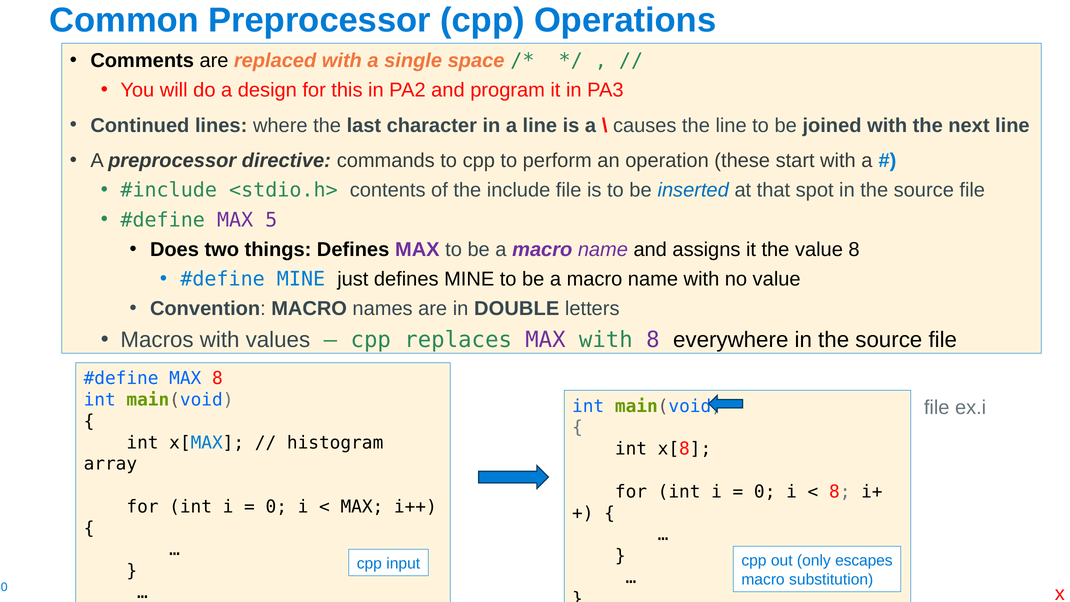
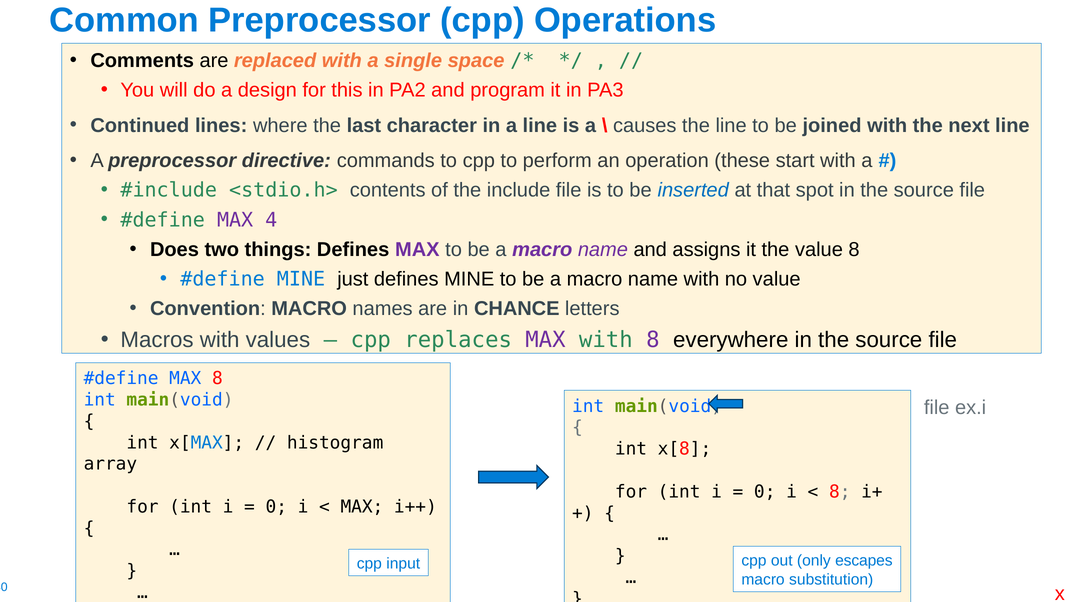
5: 5 -> 4
DOUBLE: DOUBLE -> CHANCE
